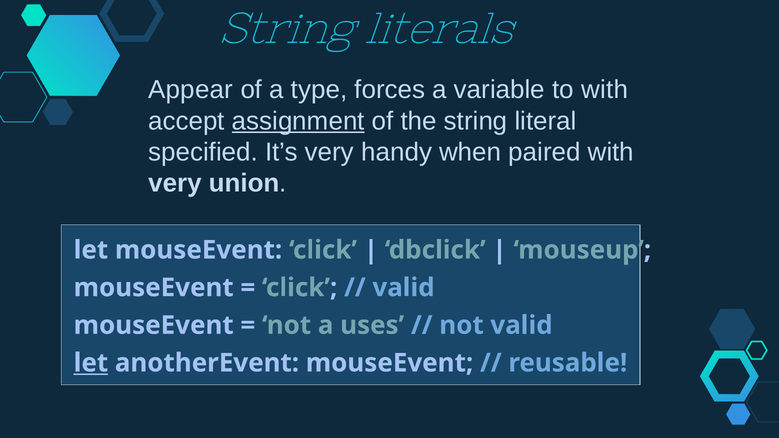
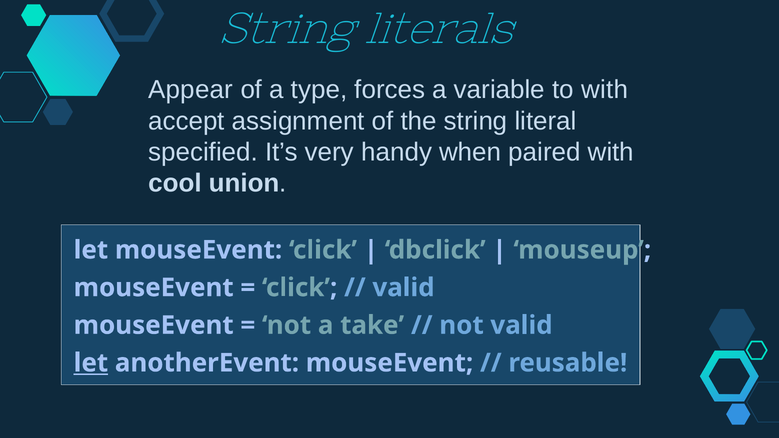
assignment underline: present -> none
very at (175, 183): very -> cool
uses: uses -> take
